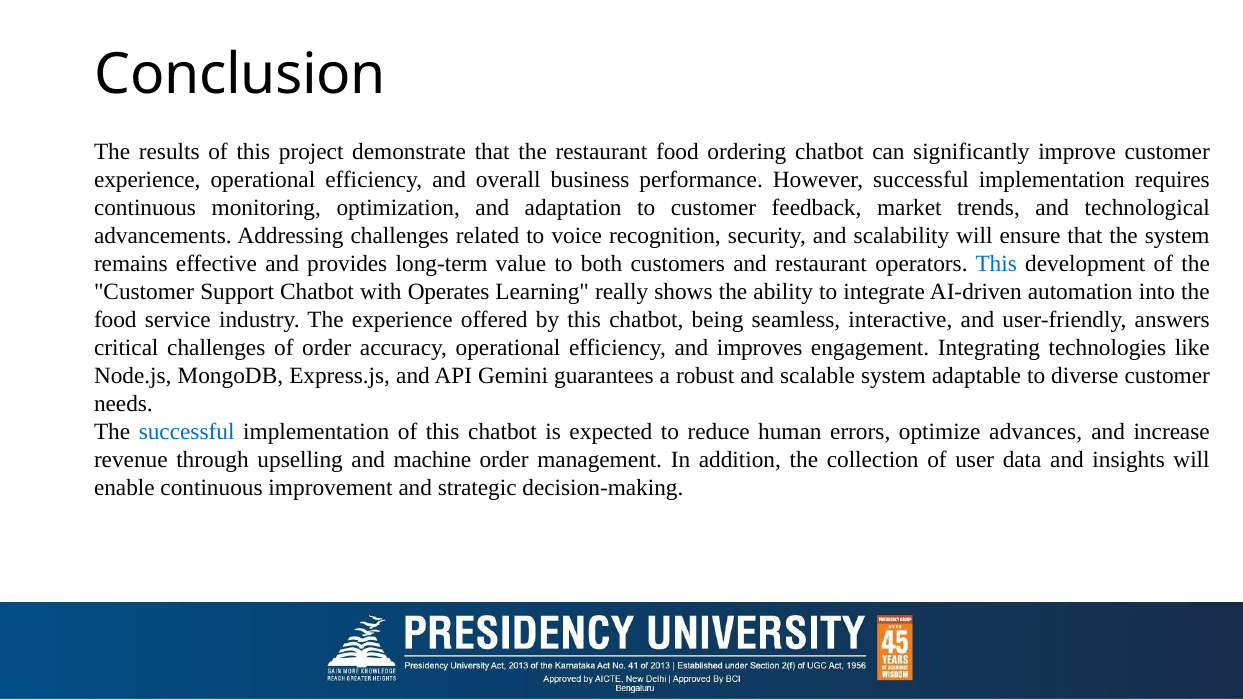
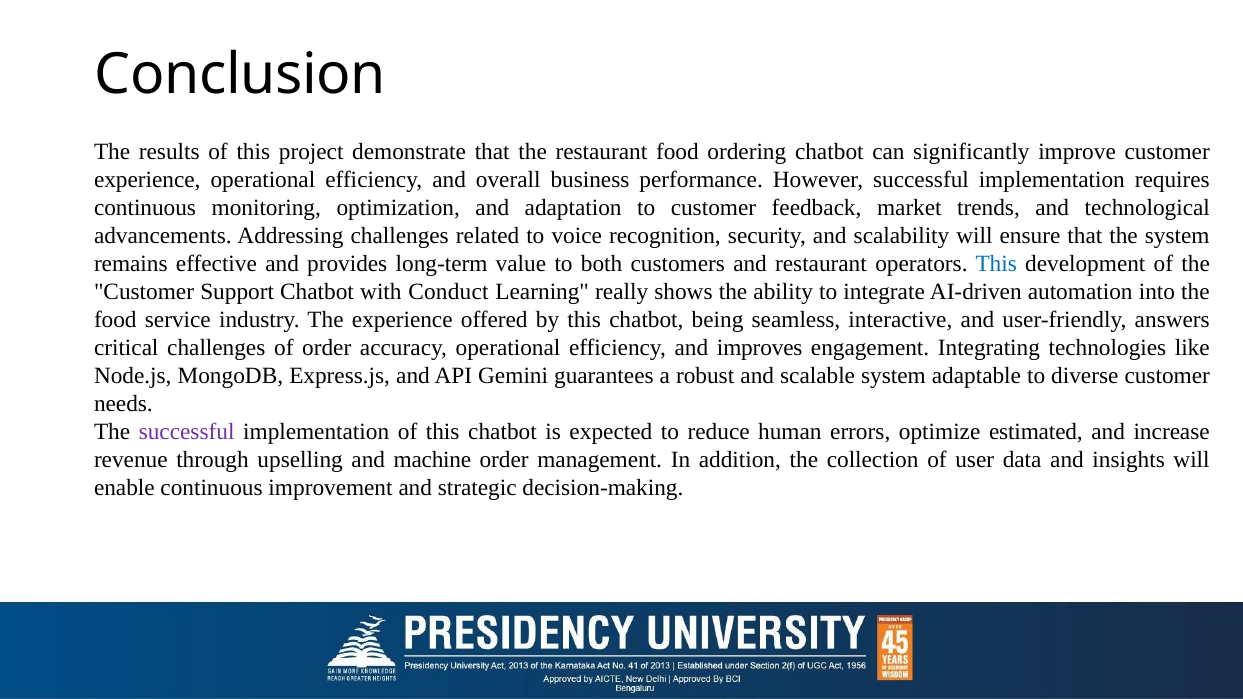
Operates: Operates -> Conduct
successful at (187, 432) colour: blue -> purple
advances: advances -> estimated
